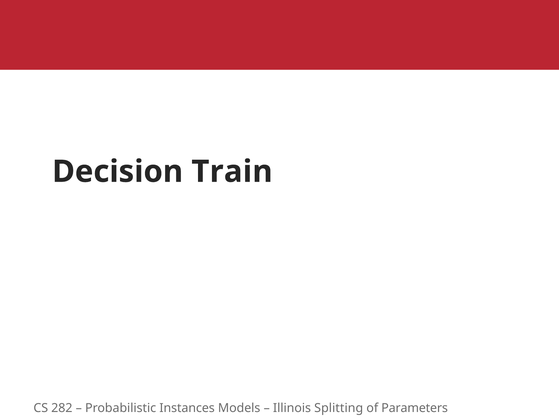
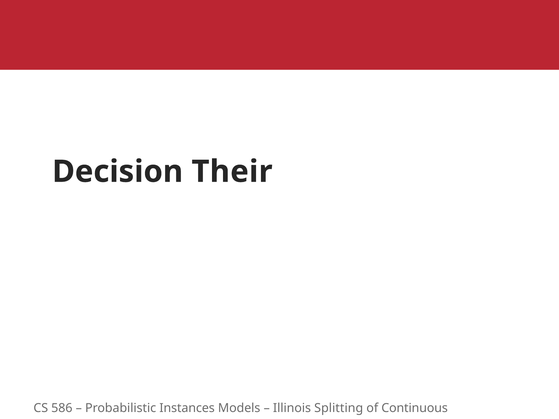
Train: Train -> Their
282: 282 -> 586
Parameters: Parameters -> Continuous
